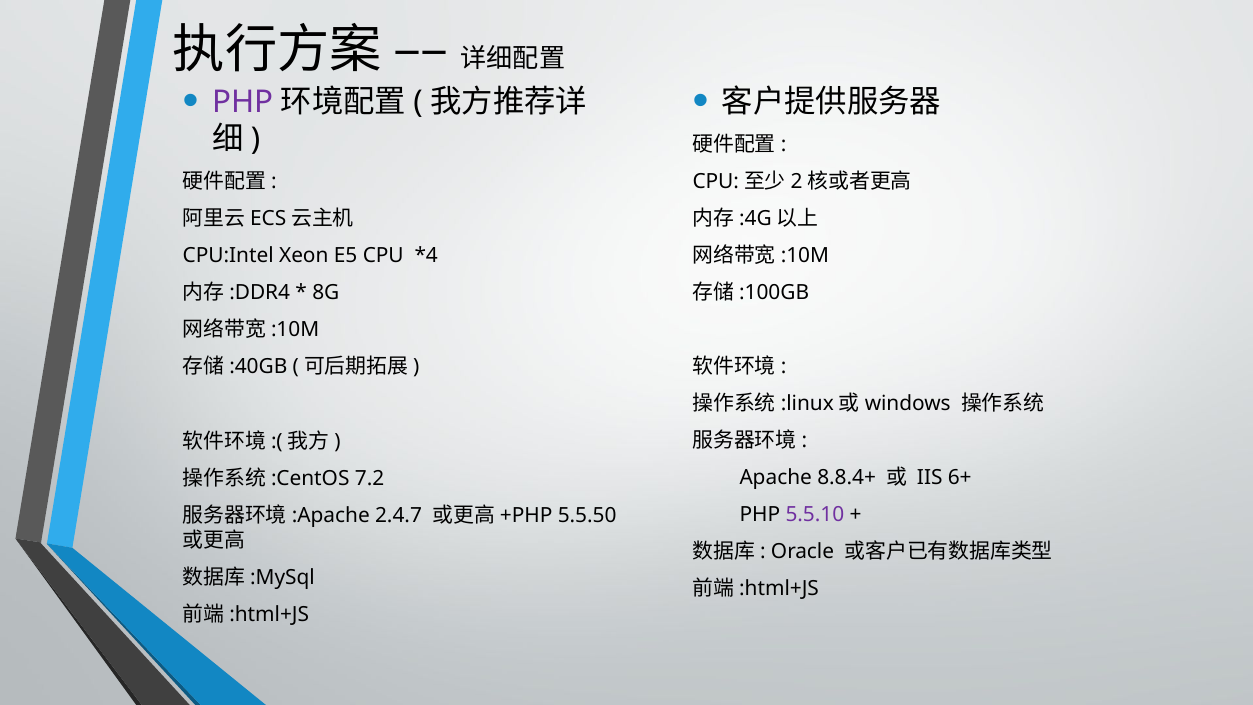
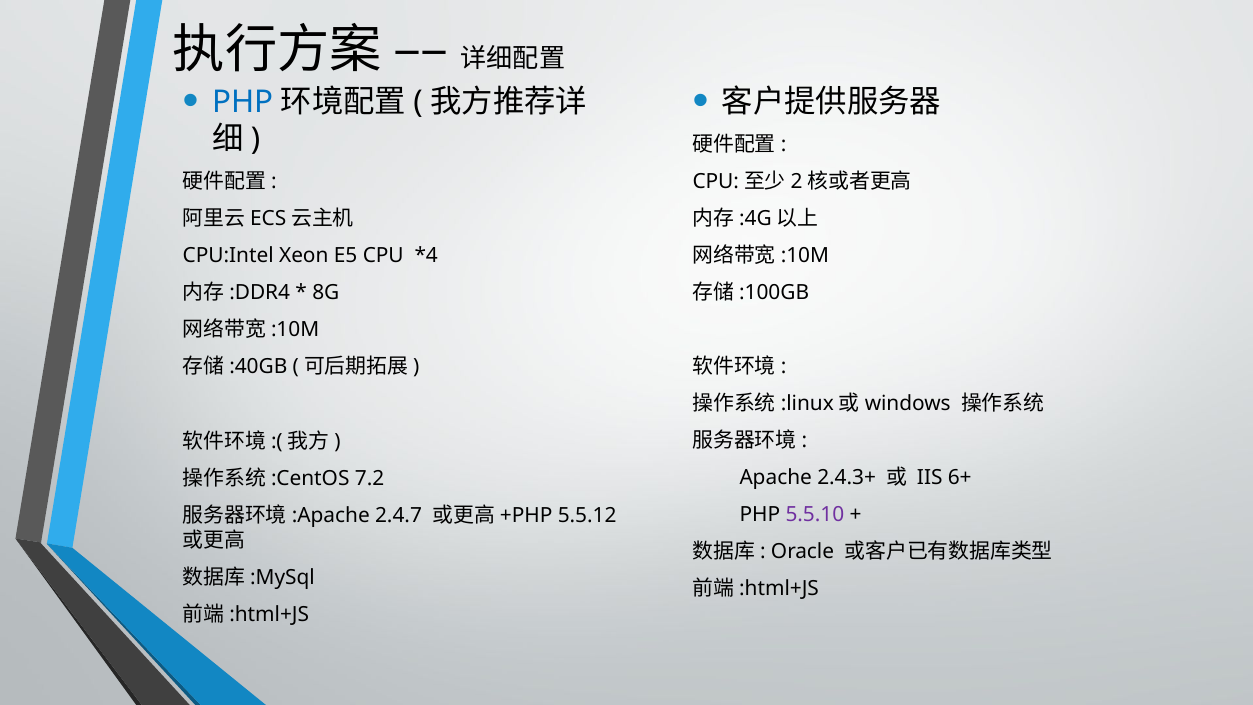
PHP at (243, 102) colour: purple -> blue
8.8.4+: 8.8.4+ -> 2.4.3+
5.5.50: 5.5.50 -> 5.5.12
